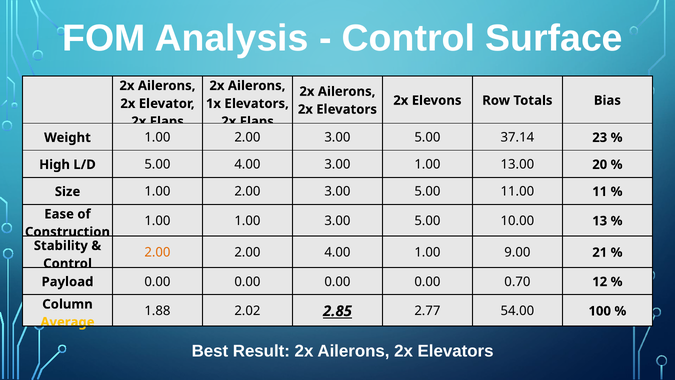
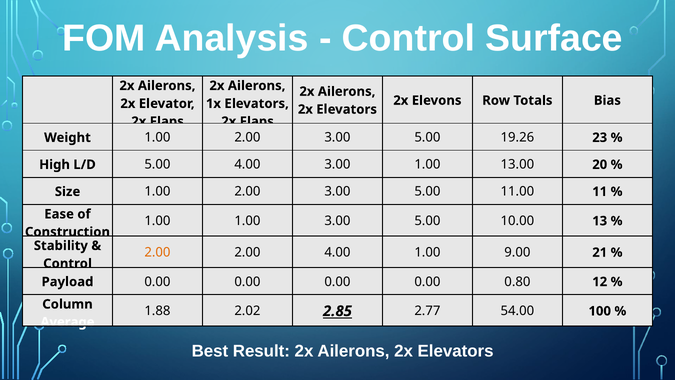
37.14: 37.14 -> 19.26
0.70: 0.70 -> 0.80
Average colour: yellow -> white
